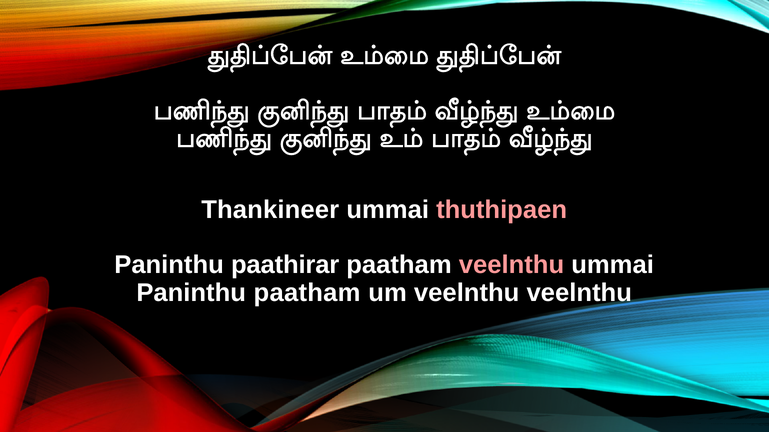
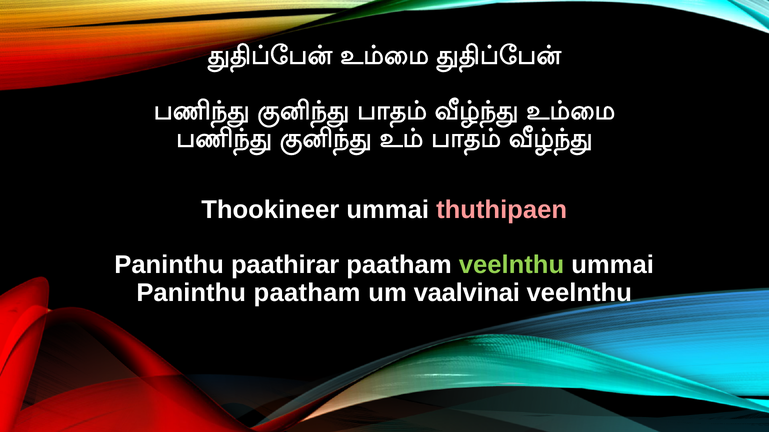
Thankineer: Thankineer -> Thookineer
veelnthu at (511, 265) colour: pink -> light green
um veelnthu: veelnthu -> vaalvinai
